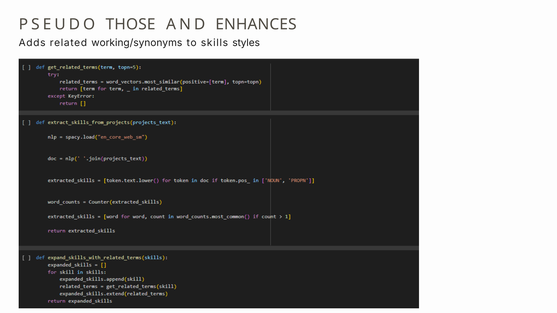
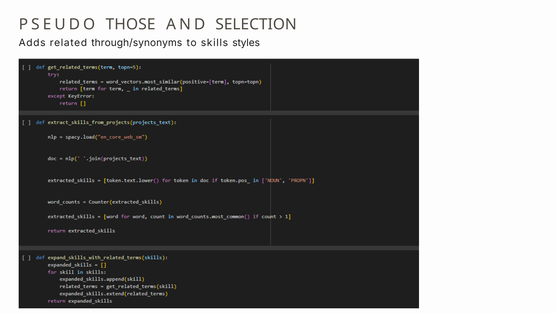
ENHANCES: ENHANCES -> SELECTION
working/synonyms: working/synonyms -> through/synonyms
